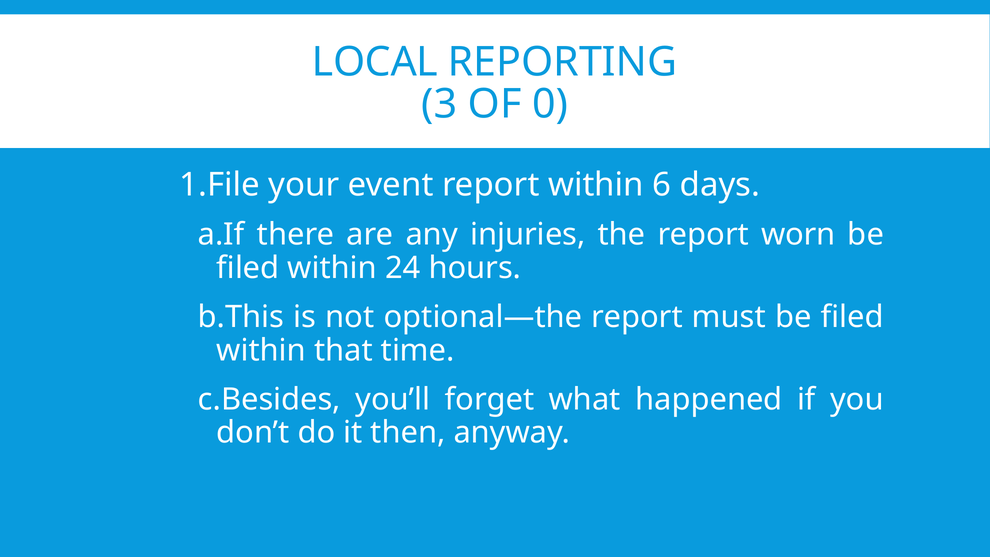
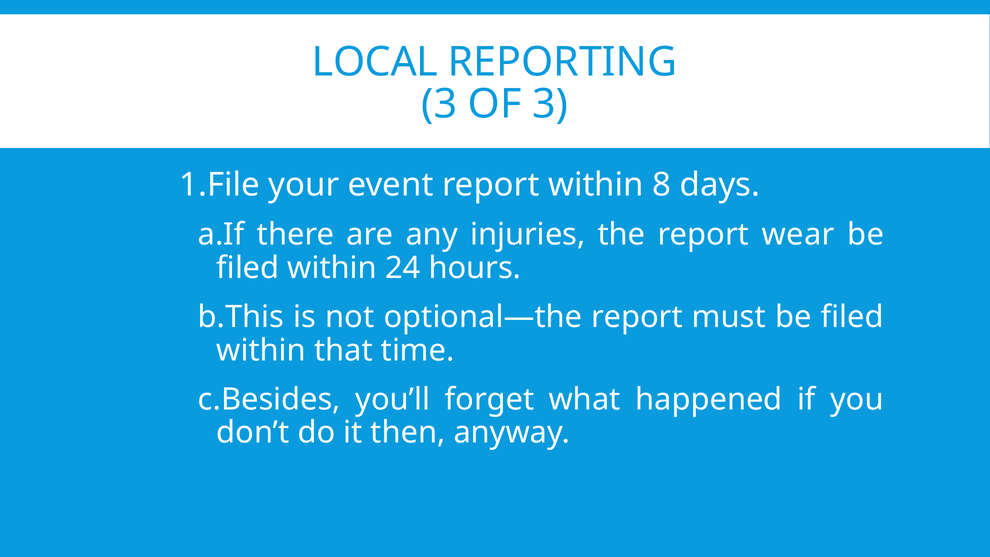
OF 0: 0 -> 3
6: 6 -> 8
worn: worn -> wear
